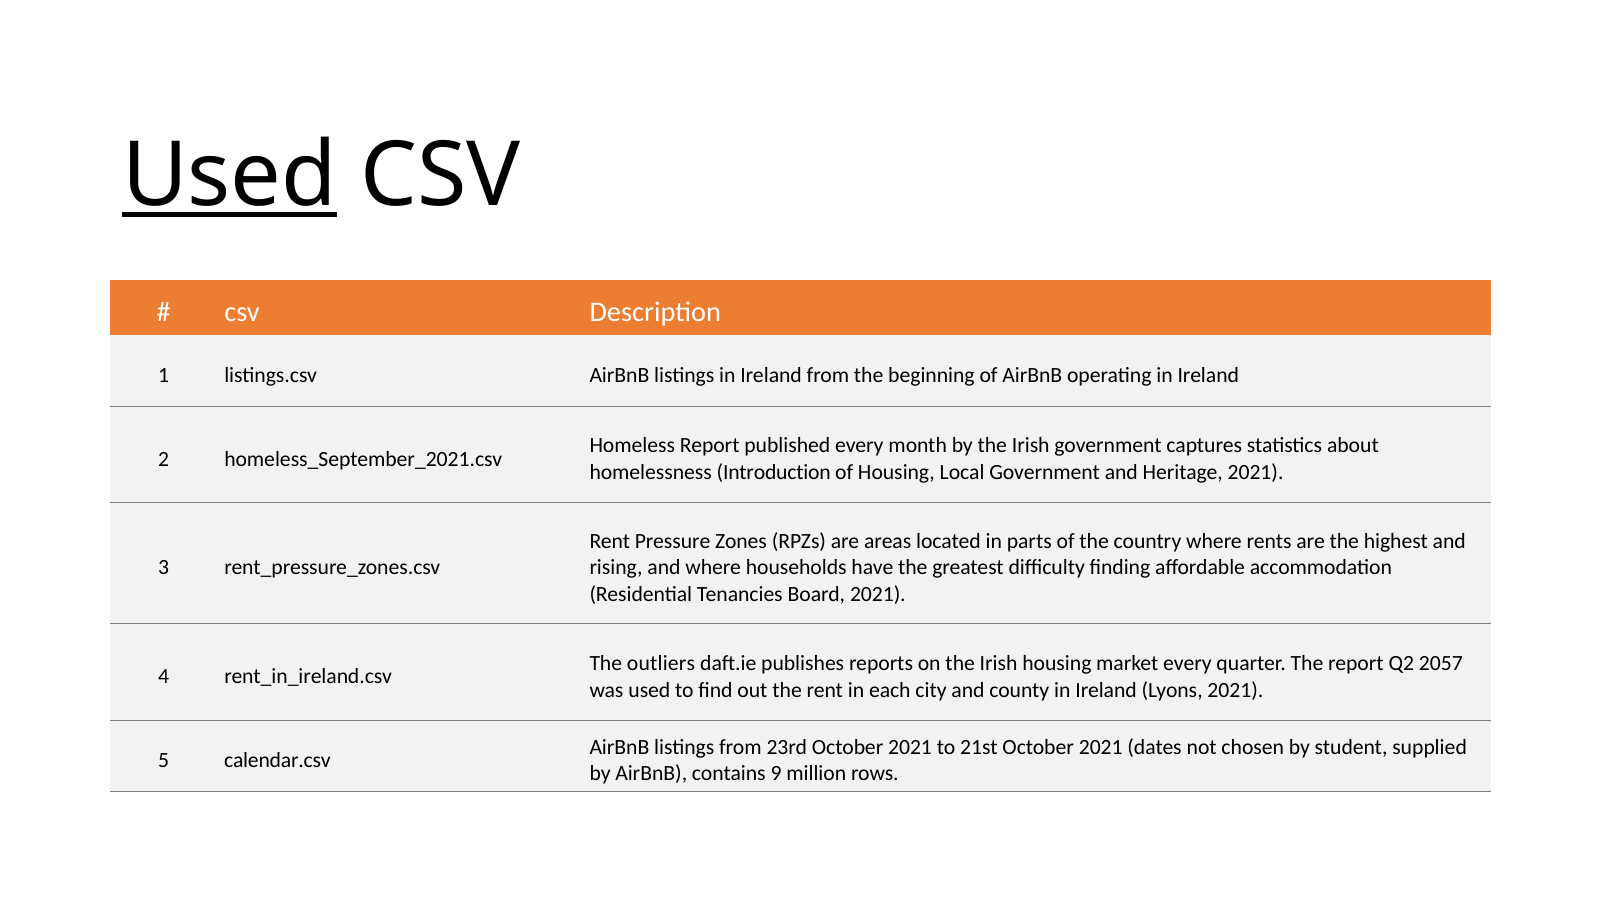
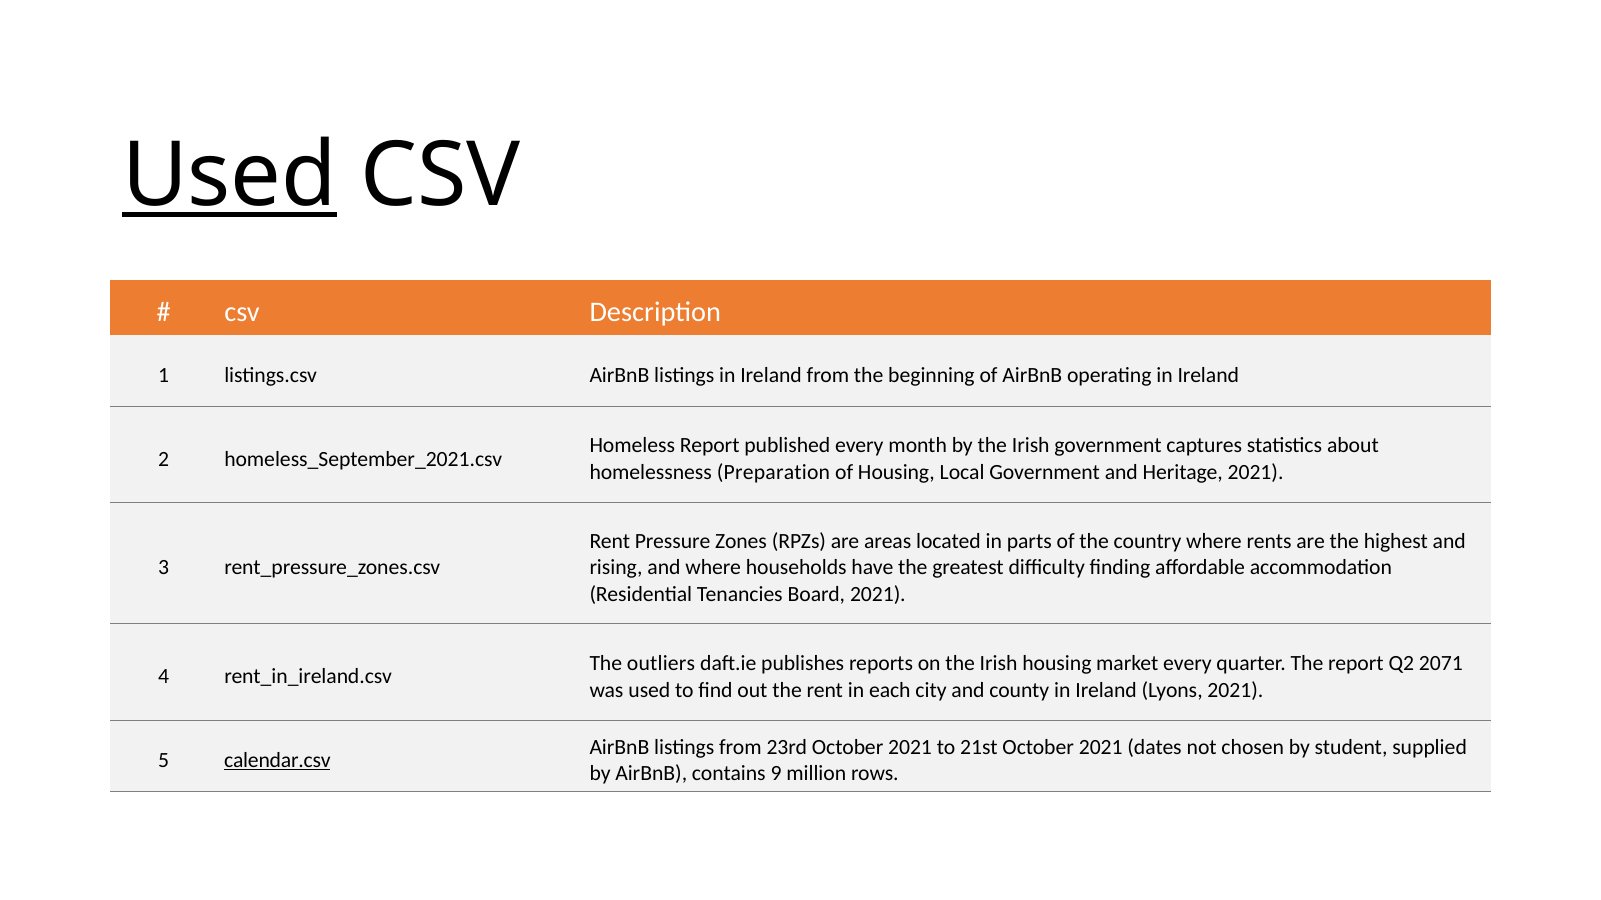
Introduction: Introduction -> Preparation
2057: 2057 -> 2071
calendar.csv underline: none -> present
